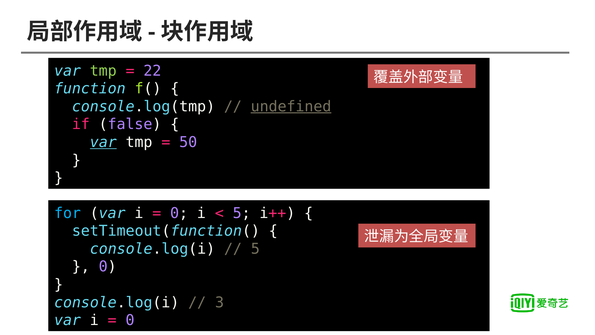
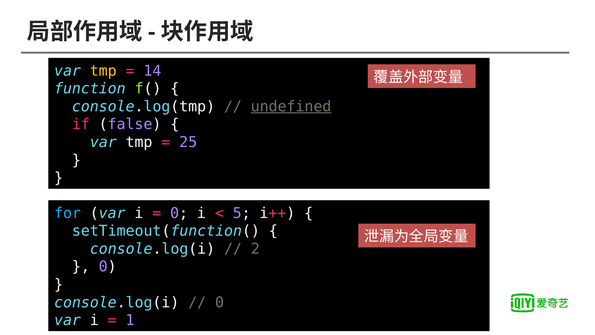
tmp at (103, 71) colour: light green -> yellow
22: 22 -> 14
var at (103, 142) underline: present -> none
50: 50 -> 25
5 at (255, 249): 5 -> 2
3 at (220, 302): 3 -> 0
0 at (130, 320): 0 -> 1
